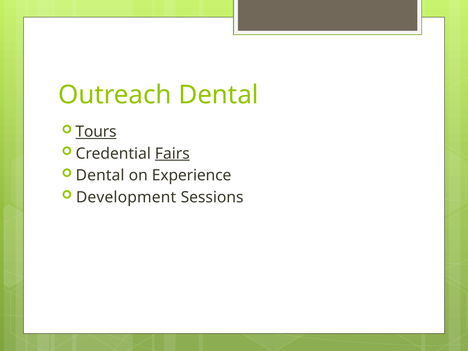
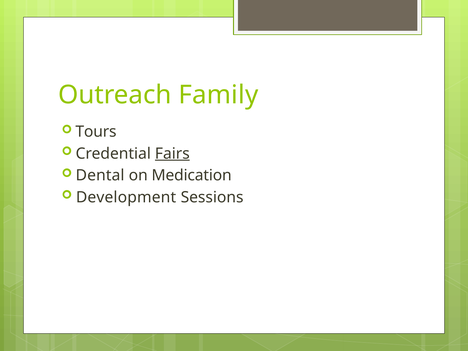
Outreach Dental: Dental -> Family
Tours underline: present -> none
Experience: Experience -> Medication
